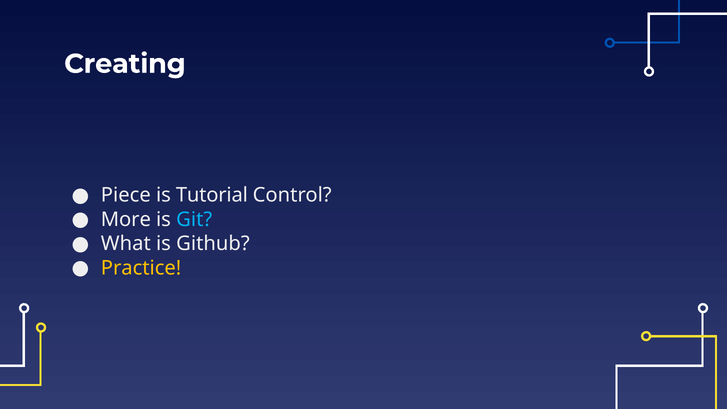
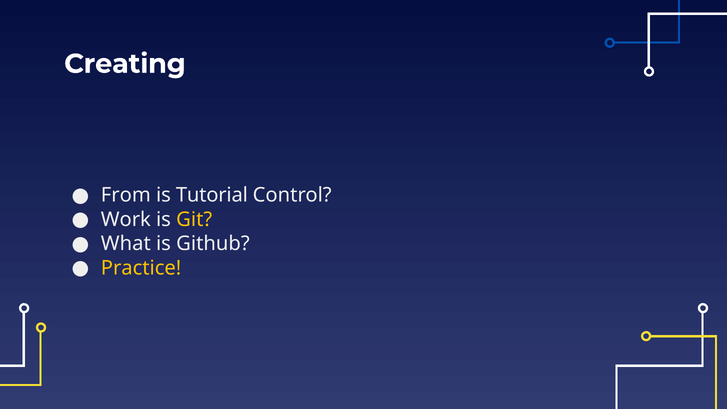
Piece: Piece -> From
More: More -> Work
Git colour: light blue -> yellow
